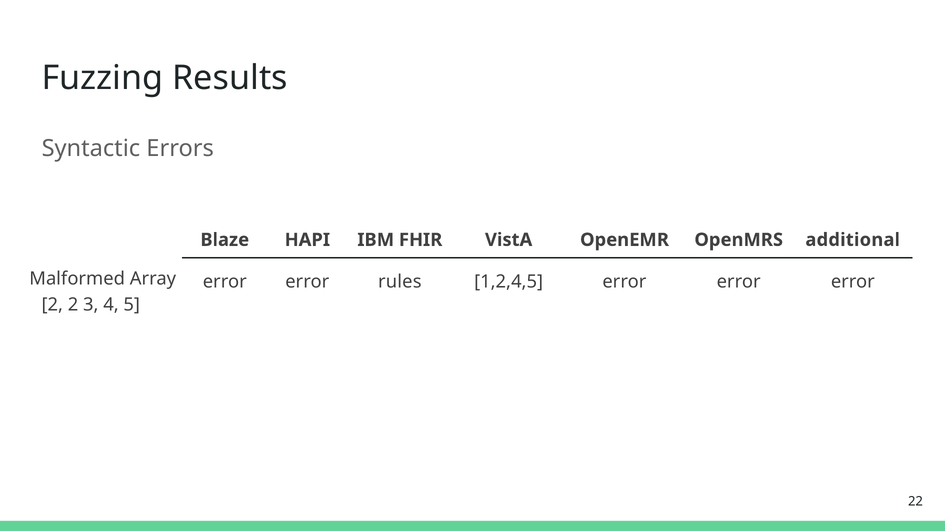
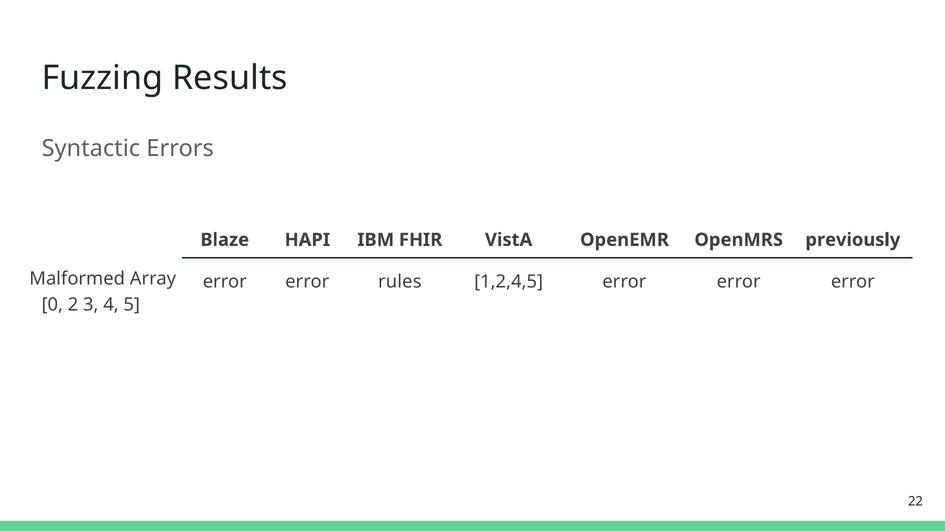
additional: additional -> previously
2 at (52, 305): 2 -> 0
